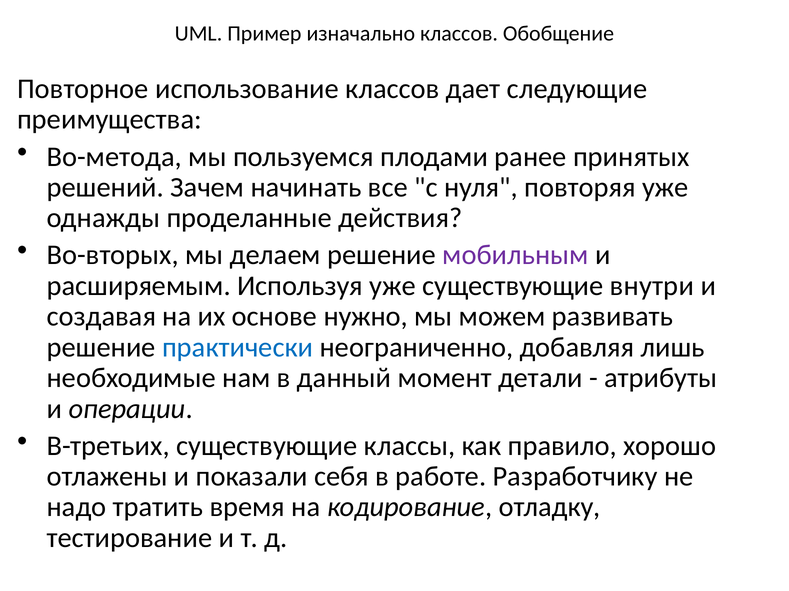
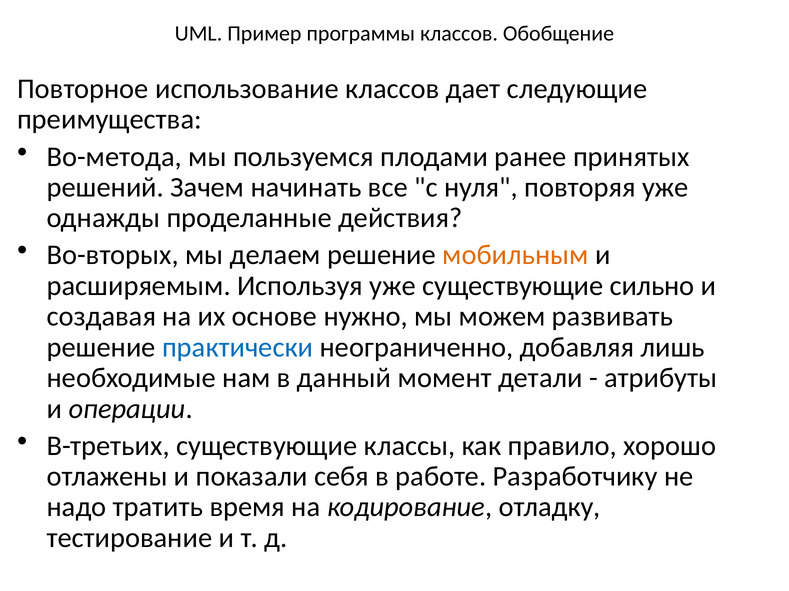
изначально: изначально -> программы
мобильным colour: purple -> orange
внутри: внутри -> сильно
